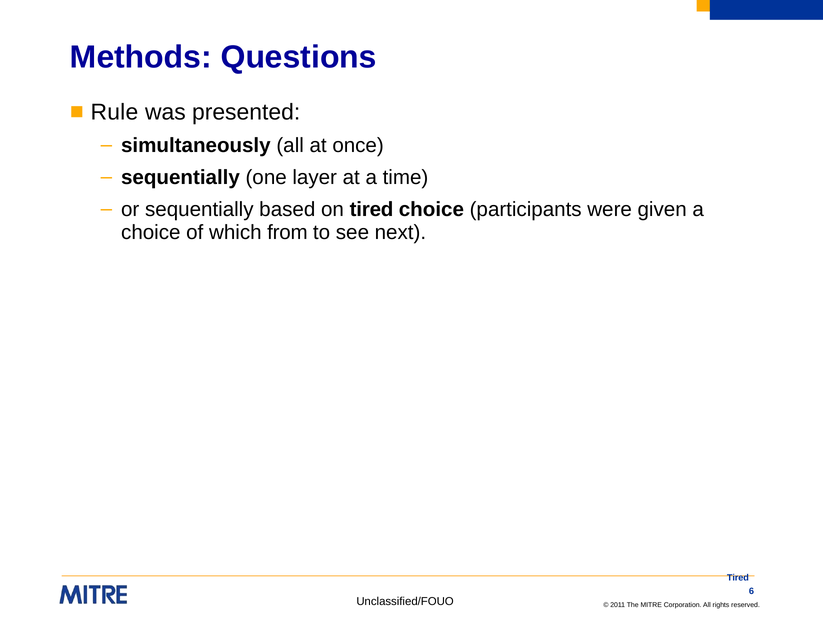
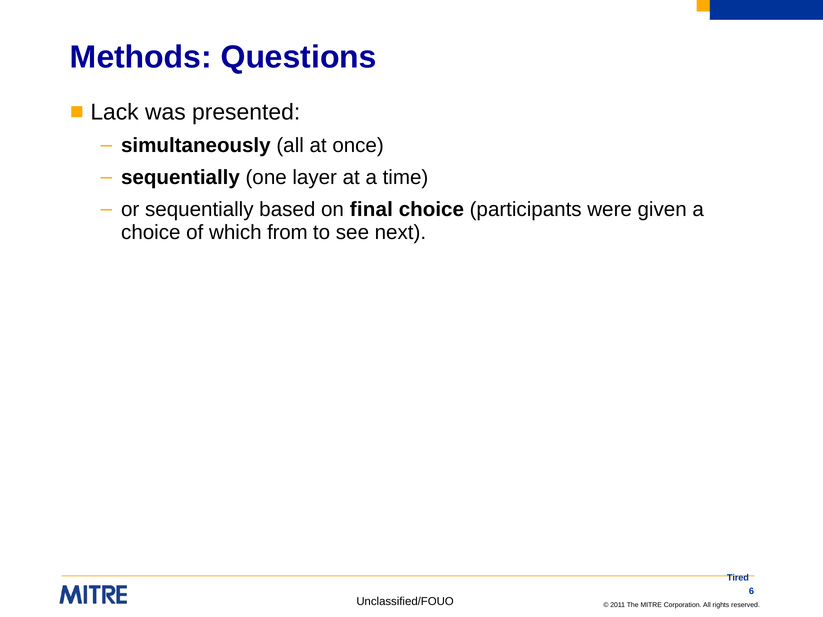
Rule: Rule -> Lack
on tired: tired -> final
